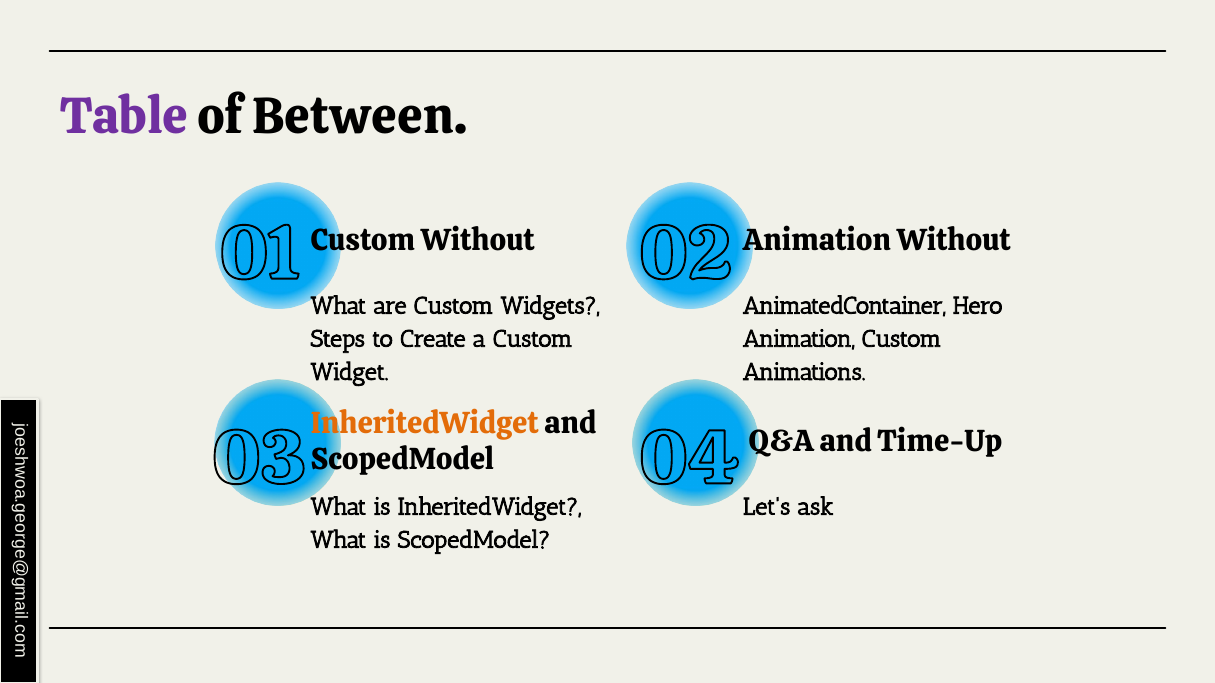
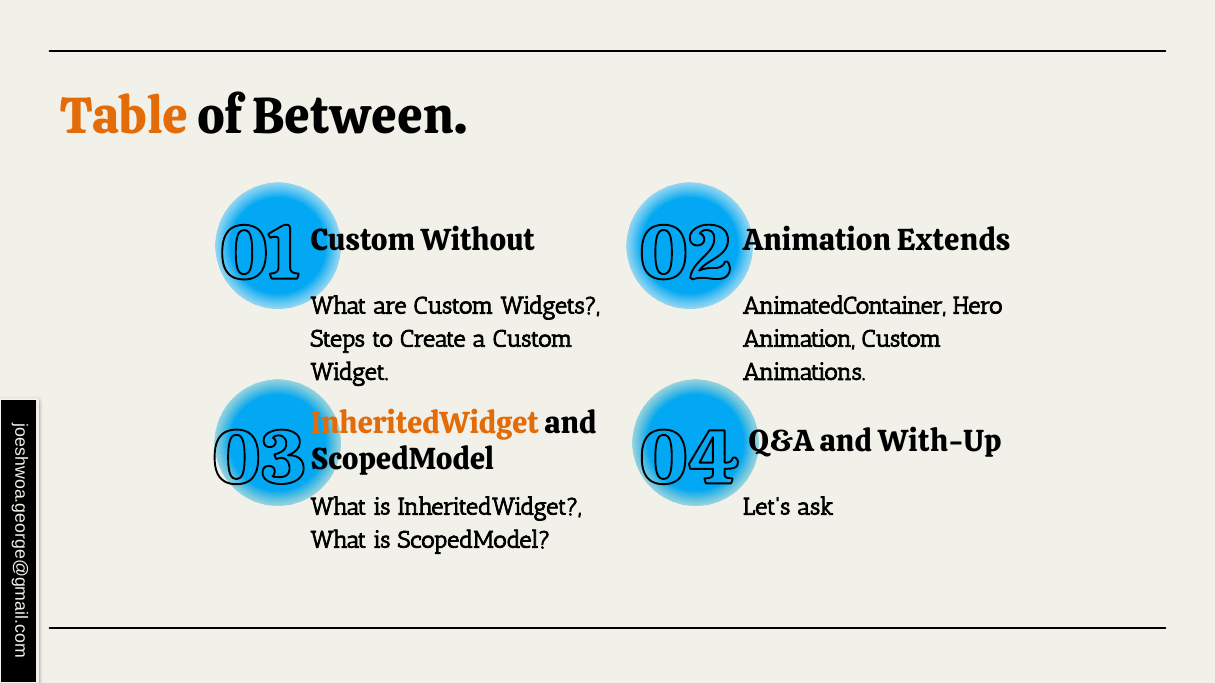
Table colour: purple -> orange
Animation Without: Without -> Extends
Time-Up: Time-Up -> With-Up
